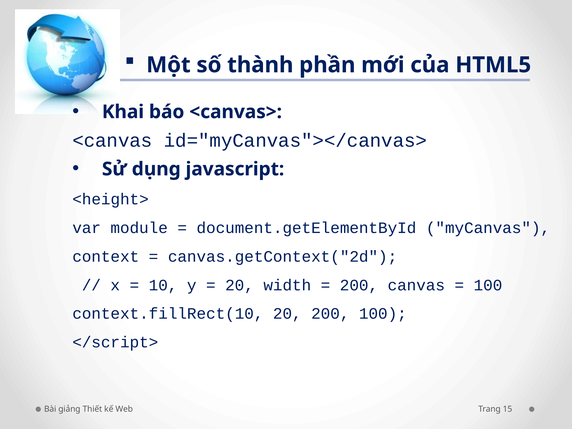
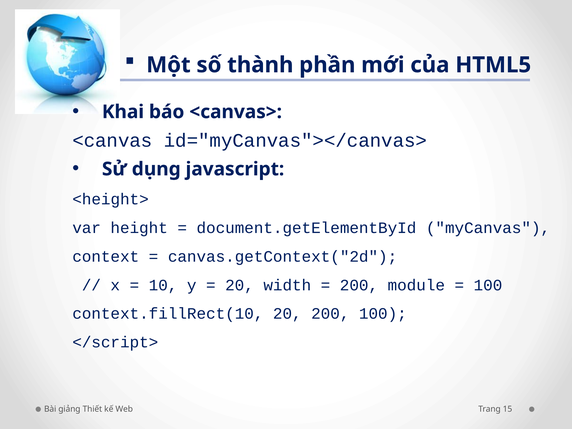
module: module -> height
canvas: canvas -> module
